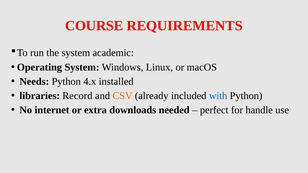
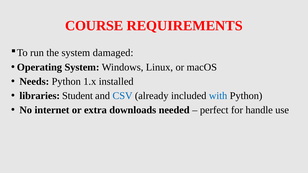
academic: academic -> damaged
4.x: 4.x -> 1.x
Record: Record -> Student
CSV colour: orange -> blue
